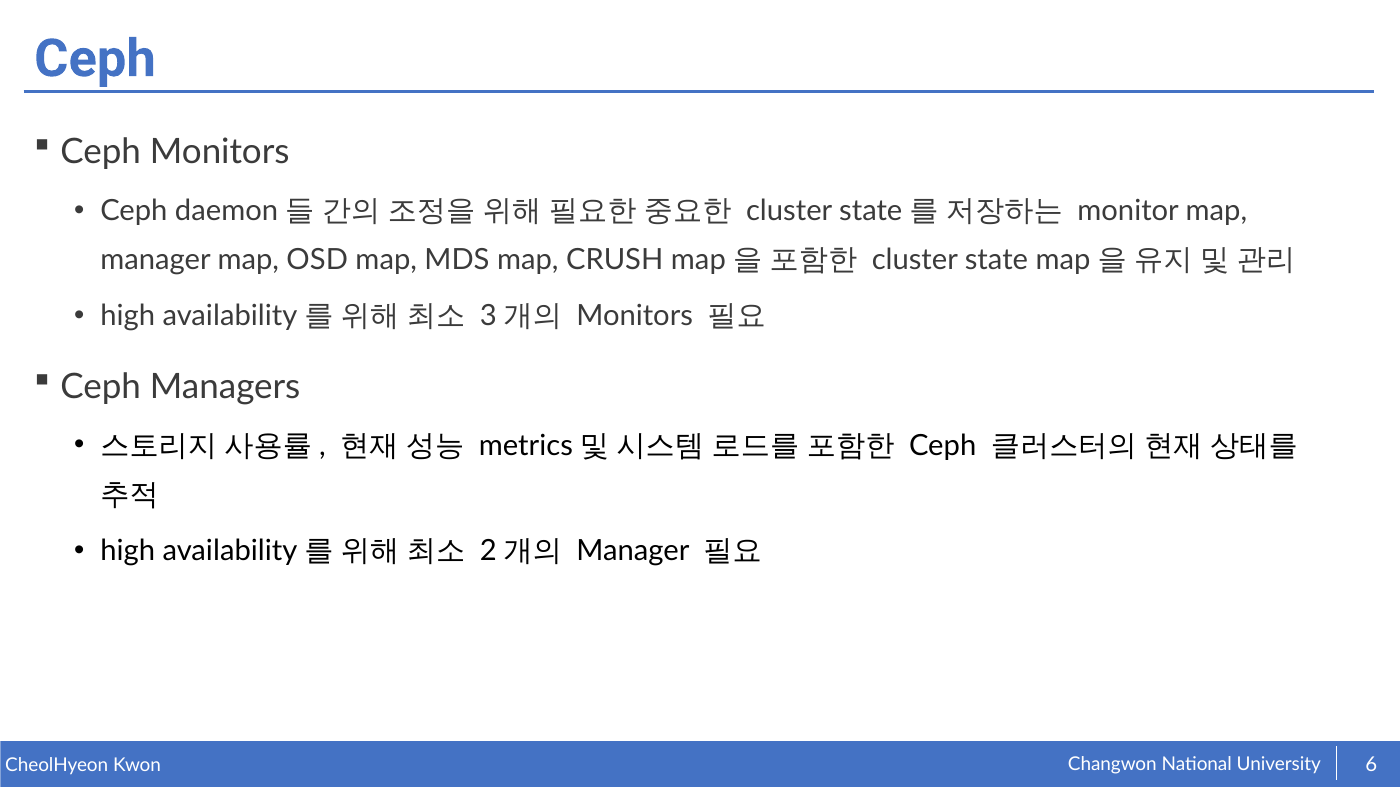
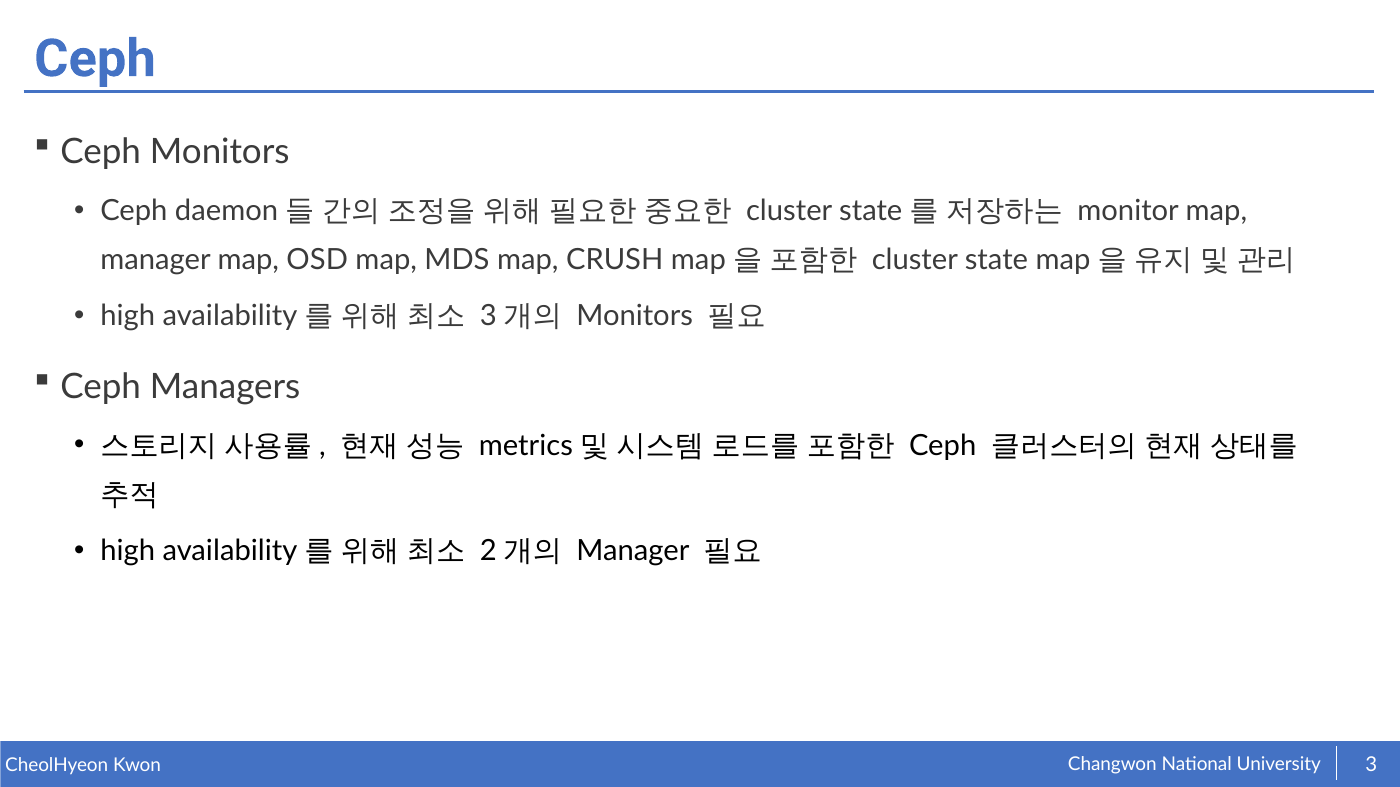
6 at (1371, 765): 6 -> 3
